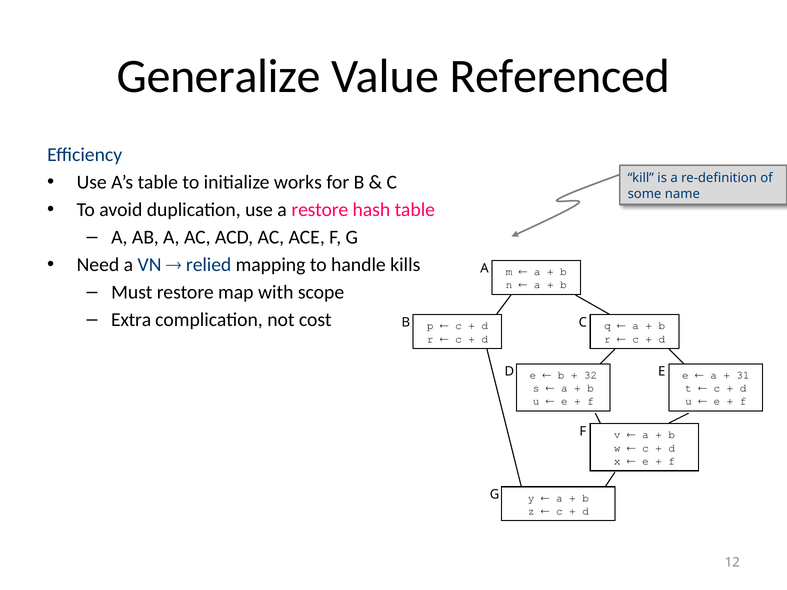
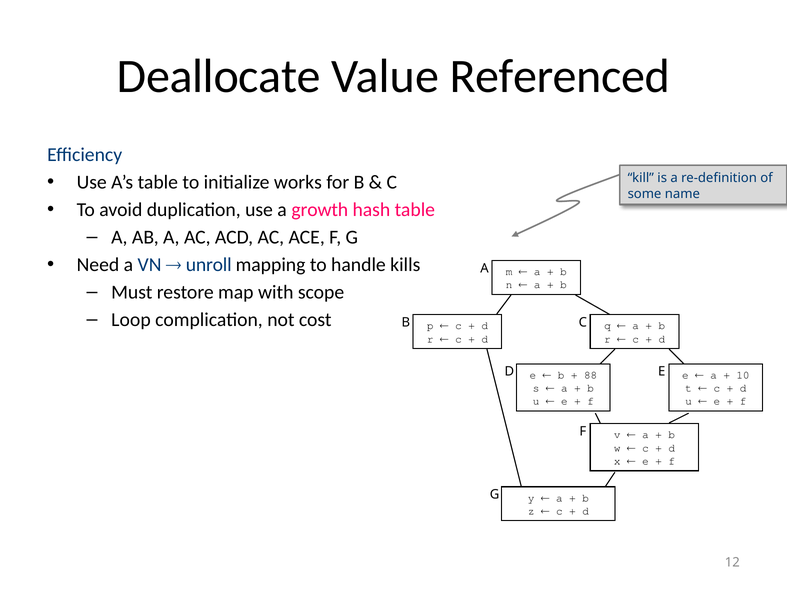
Generalize: Generalize -> Deallocate
a restore: restore -> growth
relied: relied -> unroll
Extra: Extra -> Loop
31: 31 -> 10
32: 32 -> 88
